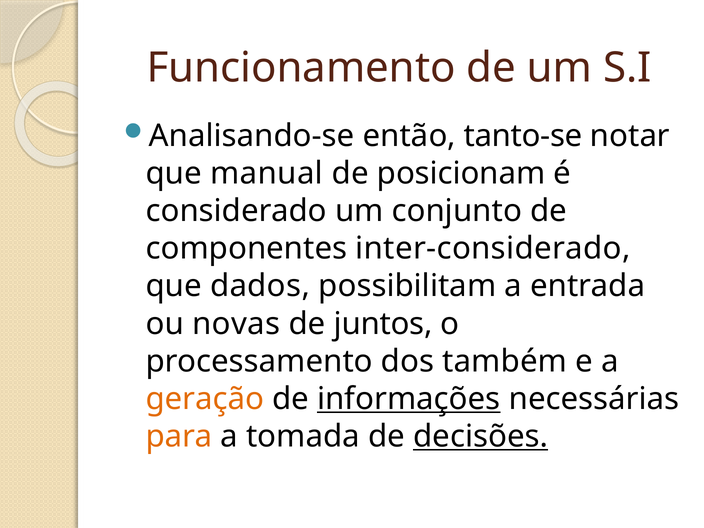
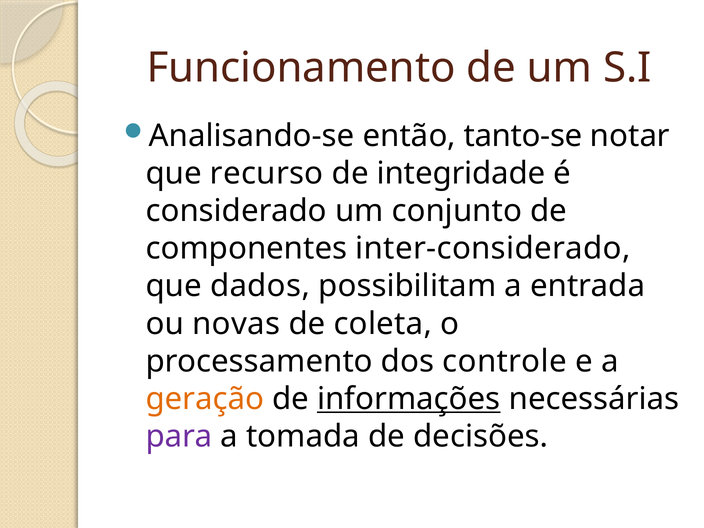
manual: manual -> recurso
posicionam: posicionam -> integridade
juntos: juntos -> coleta
também: também -> controle
para colour: orange -> purple
decisões underline: present -> none
